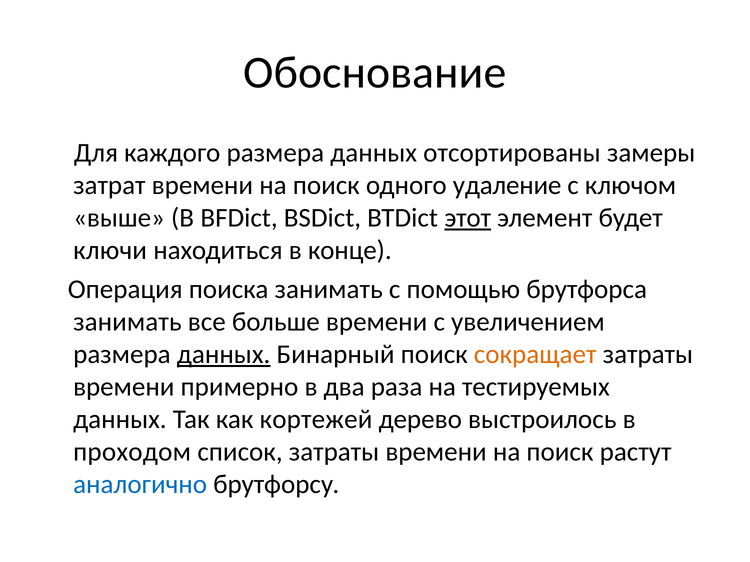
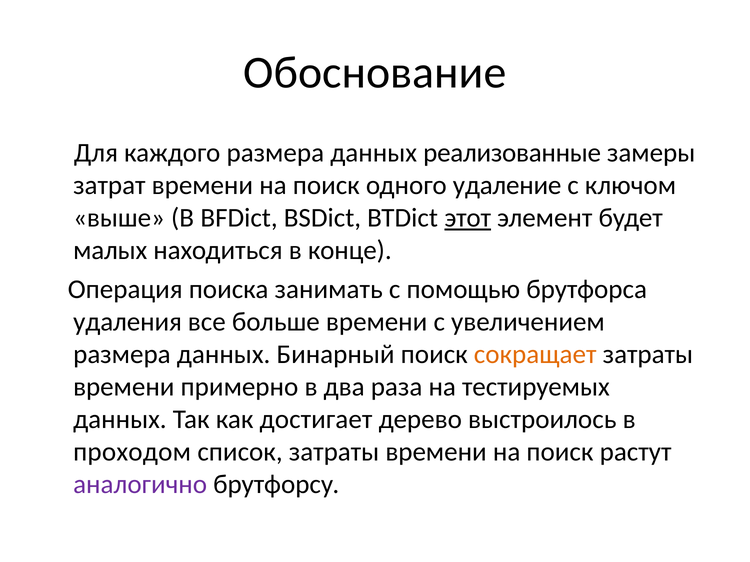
отсортированы: отсортированы -> реализованные
ключи: ключи -> малых
занимать at (127, 322): занимать -> удаления
данных at (224, 355) underline: present -> none
кортежей: кортежей -> достигает
аналогично colour: blue -> purple
